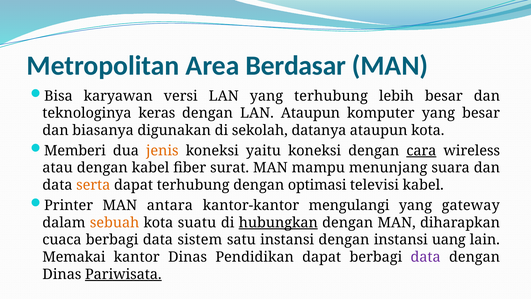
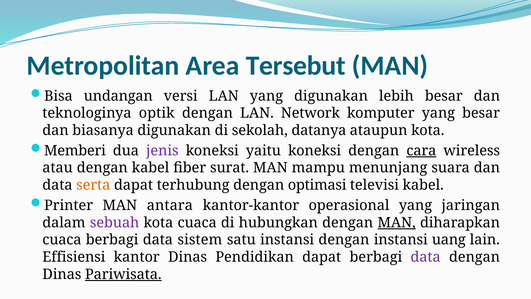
Berdasar: Berdasar -> Tersebut
karyawan: karyawan -> undangan
yang terhubung: terhubung -> digunakan
keras: keras -> optik
LAN Ataupun: Ataupun -> Network
jenis colour: orange -> purple
mengulangi: mengulangi -> operasional
gateway: gateway -> jaringan
sebuah colour: orange -> purple
kota suatu: suatu -> cuaca
hubungkan underline: present -> none
MAN at (397, 222) underline: none -> present
Memakai: Memakai -> Effisiensi
